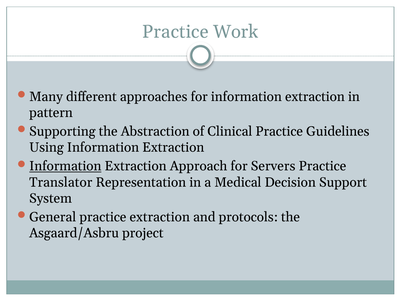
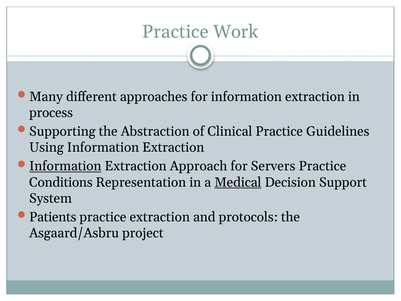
pattern: pattern -> process
Translator: Translator -> Conditions
Medical underline: none -> present
General: General -> Patients
